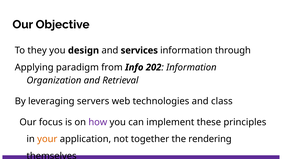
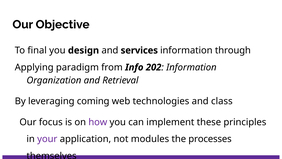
they: they -> final
servers: servers -> coming
your colour: orange -> purple
together: together -> modules
rendering: rendering -> processes
